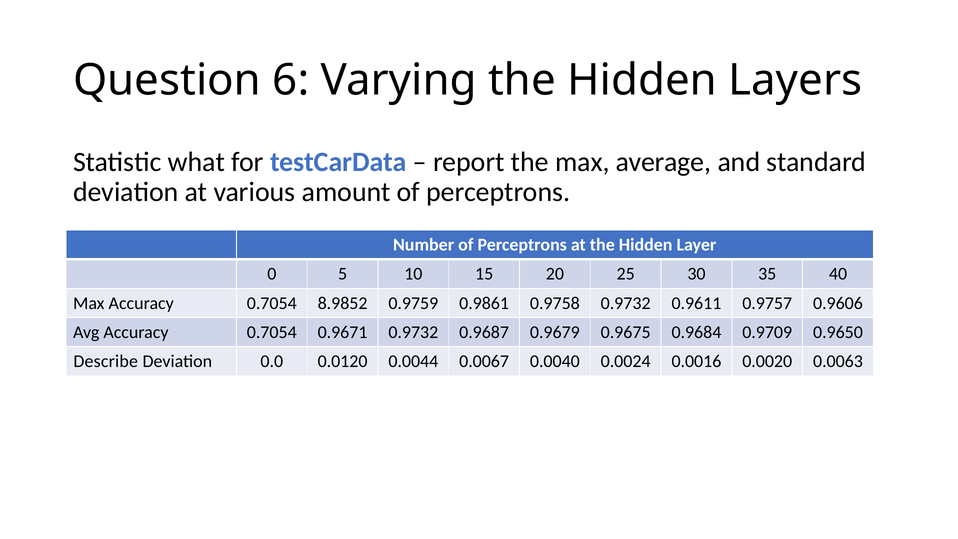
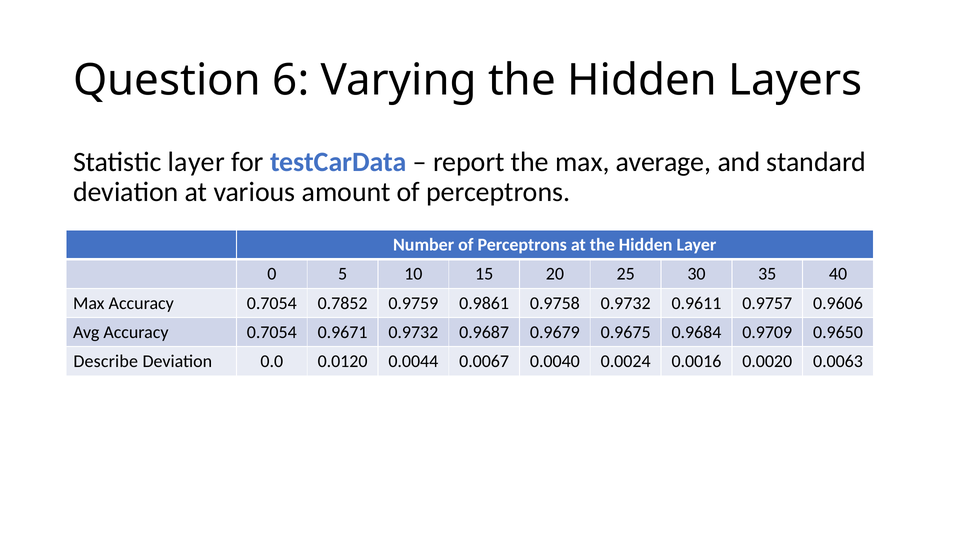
Statistic what: what -> layer
8.9852: 8.9852 -> 0.7852
